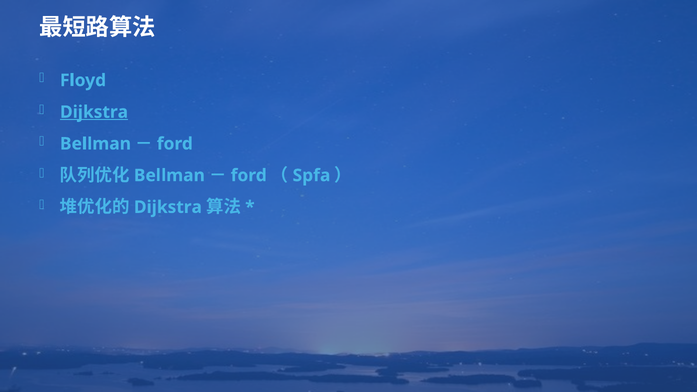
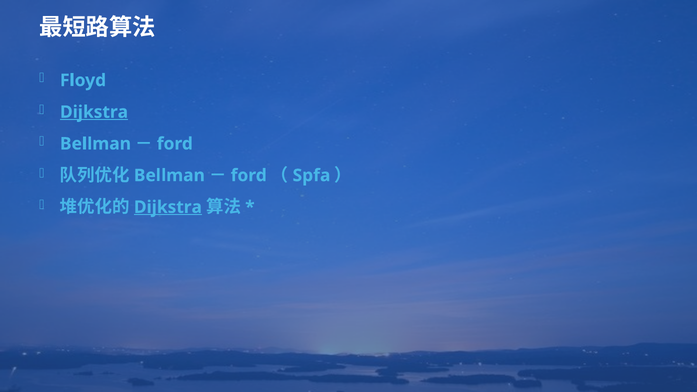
Dijkstra at (168, 207) underline: none -> present
